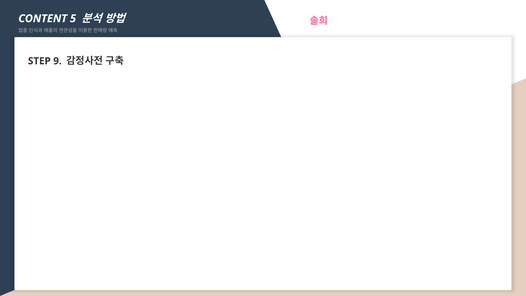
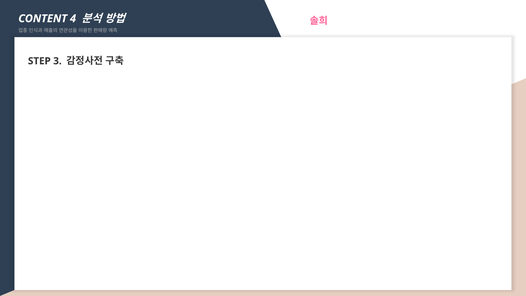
5: 5 -> 4
9: 9 -> 3
